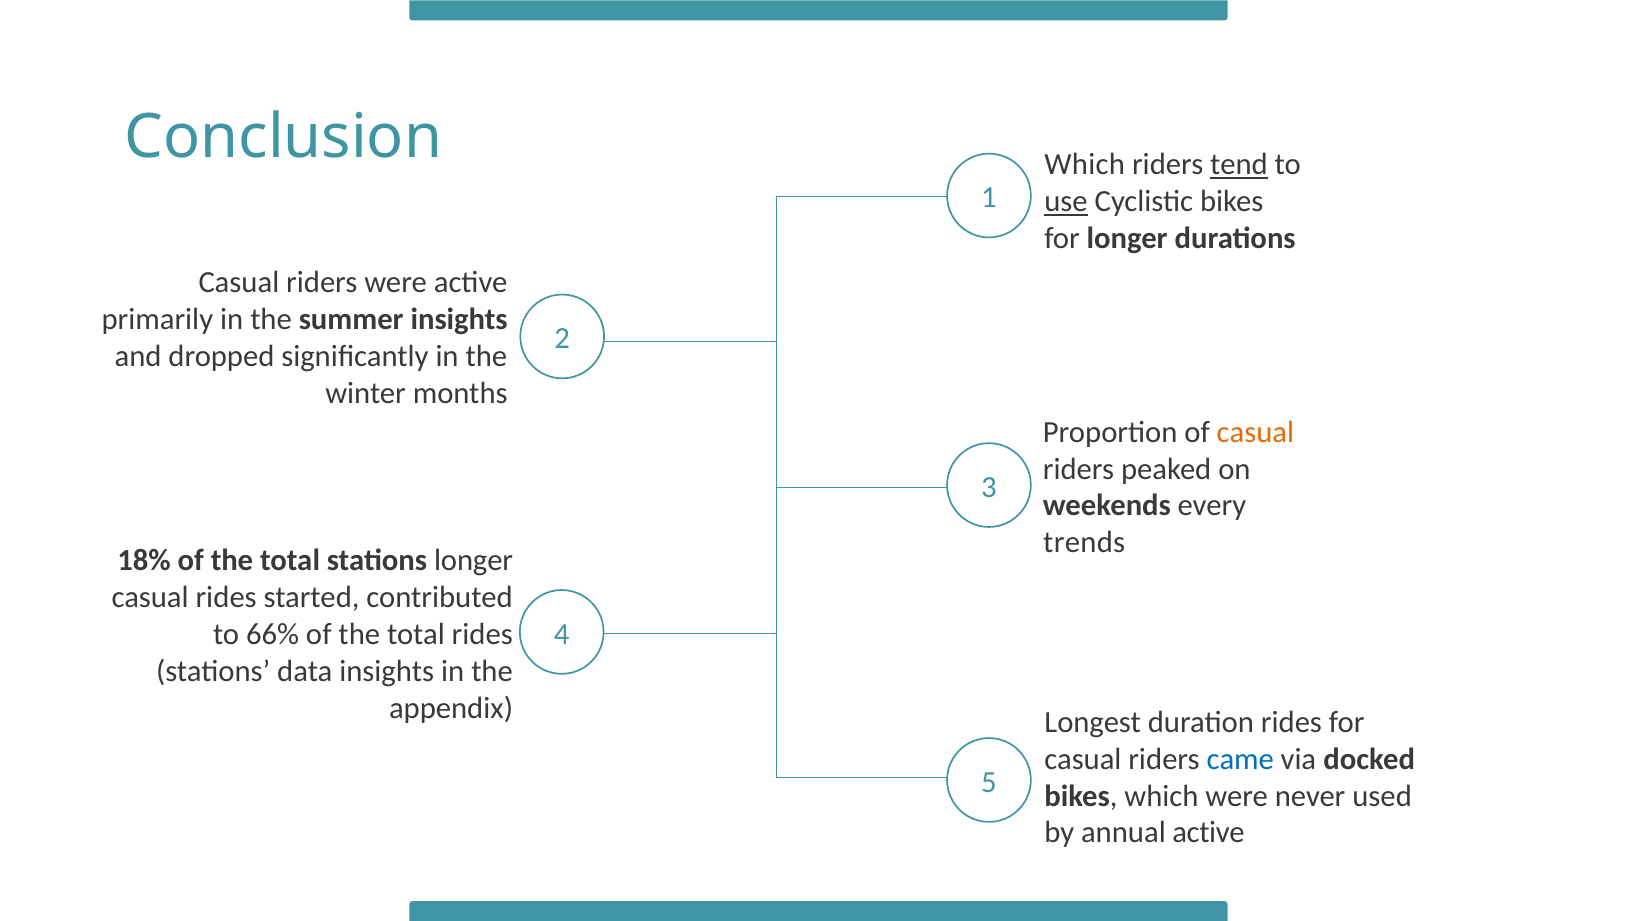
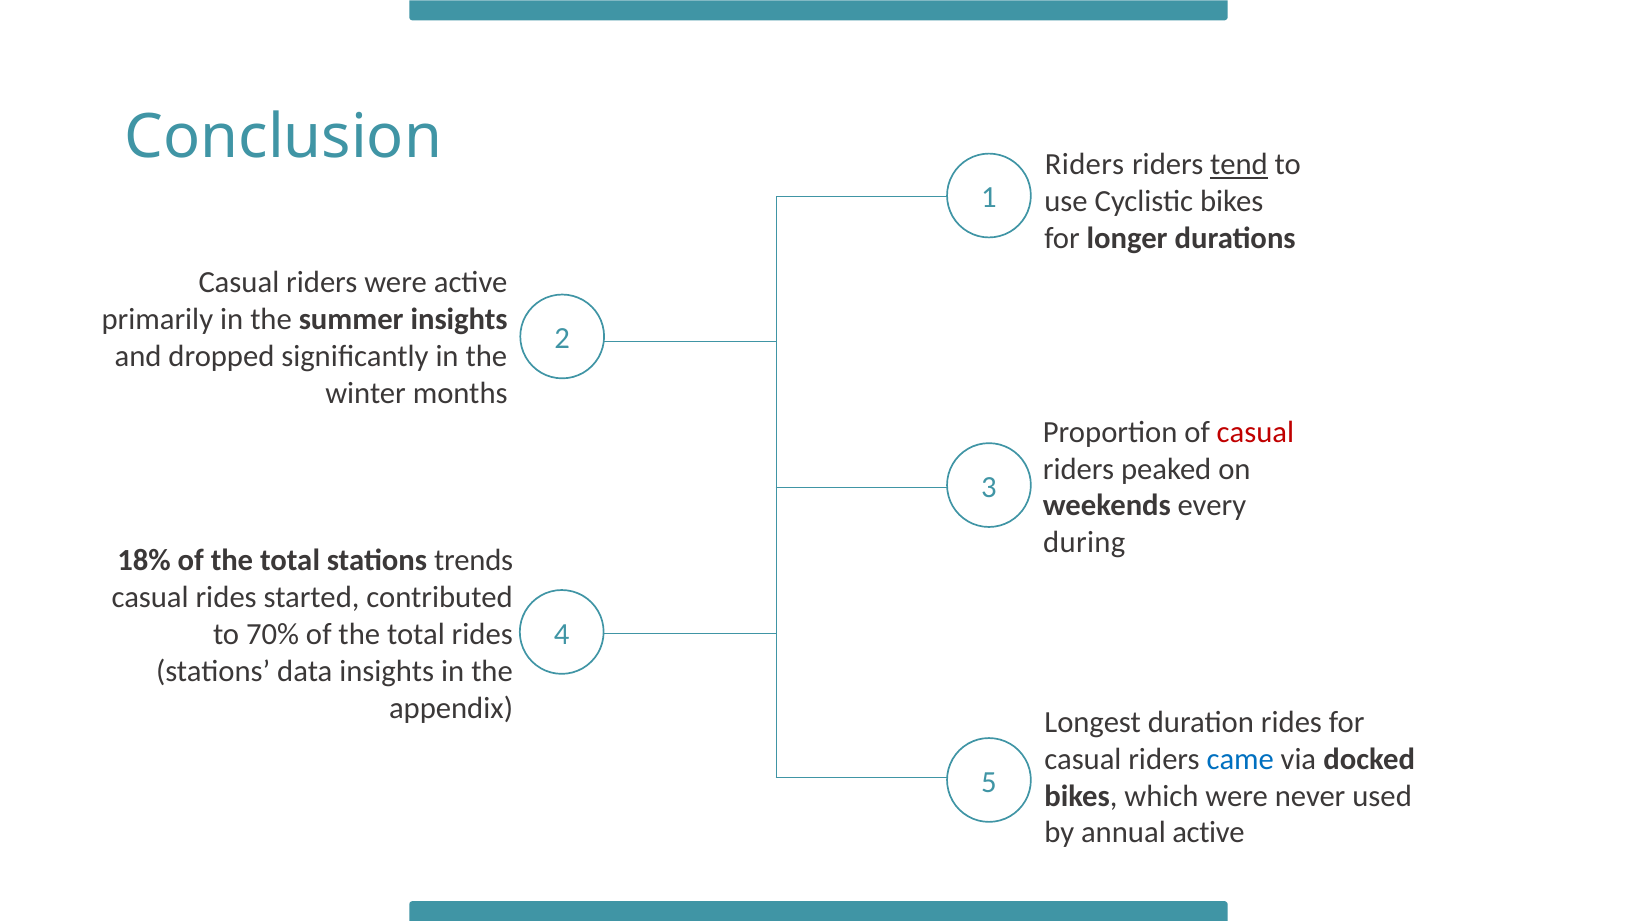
Which at (1085, 165): Which -> Riders
use underline: present -> none
casual at (1255, 432) colour: orange -> red
trends: trends -> during
stations longer: longer -> trends
66%: 66% -> 70%
